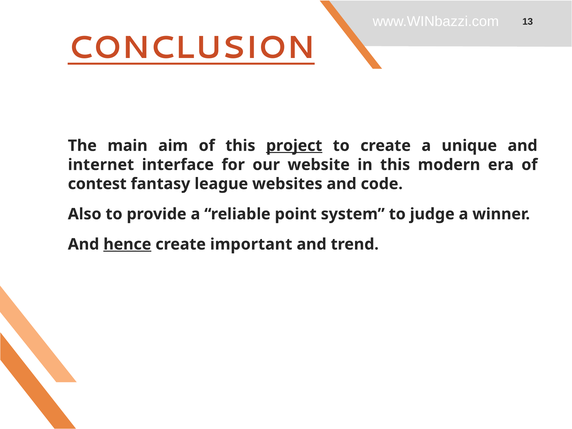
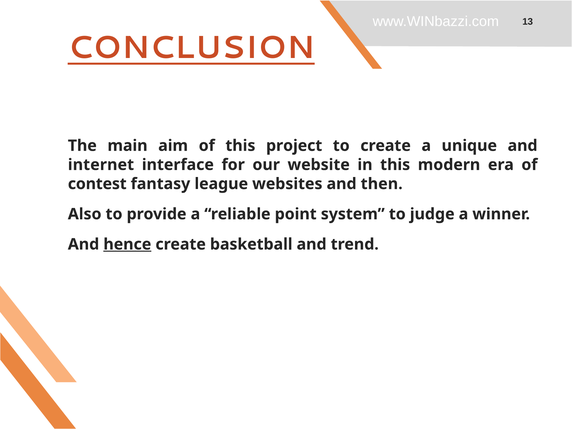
project underline: present -> none
code: code -> then
important: important -> basketball
